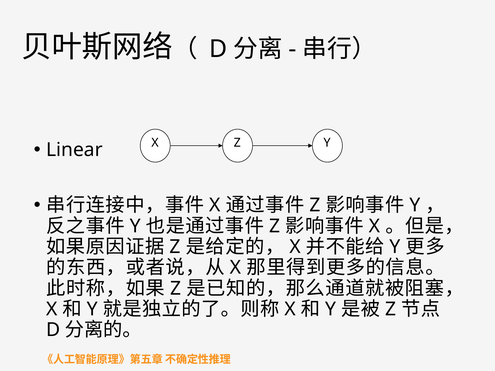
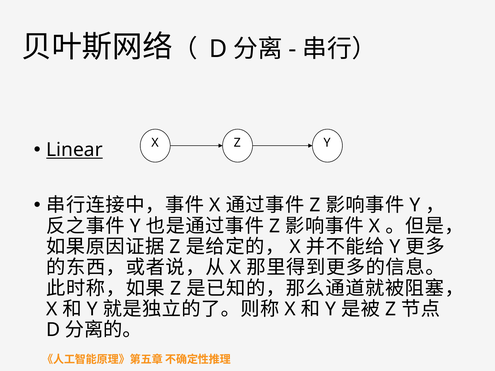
Linear underline: none -> present
